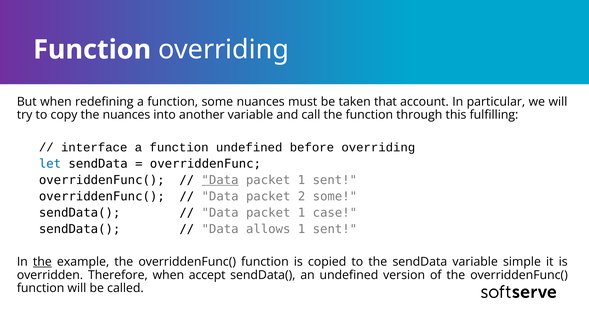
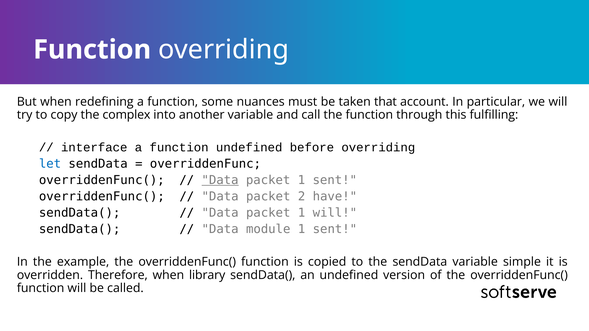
the nuances: nuances -> complex
2 some: some -> have
1 case: case -> will
allows: allows -> module
the at (42, 262) underline: present -> none
accept: accept -> library
